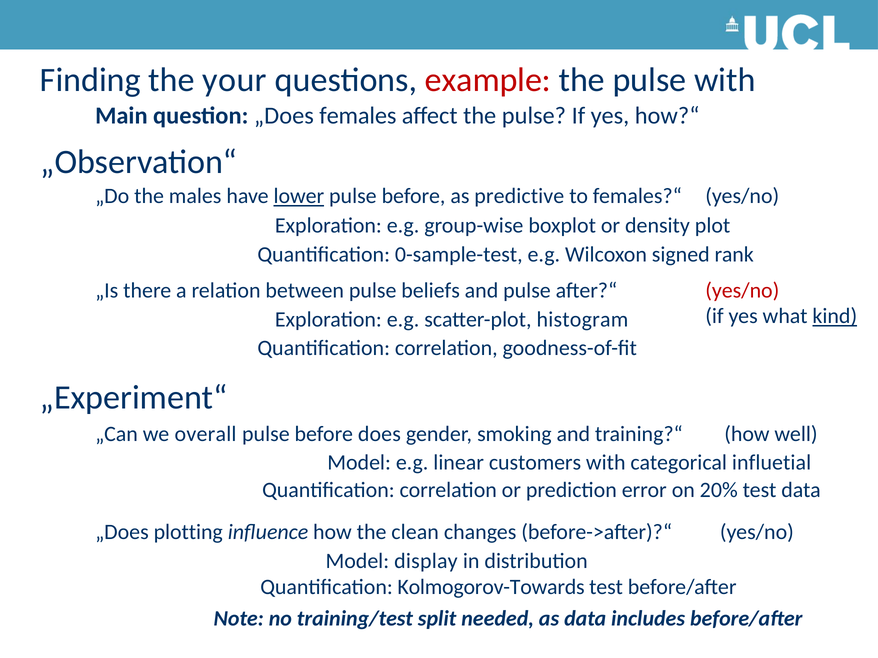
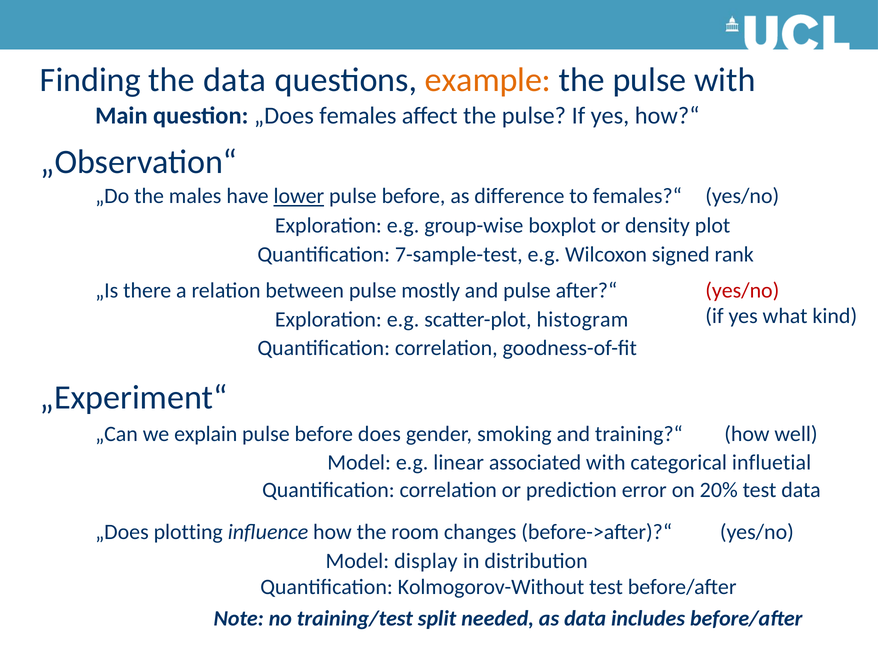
the your: your -> data
example colour: red -> orange
predictive: predictive -> difference
0-sample-test: 0-sample-test -> 7-sample-test
beliefs: beliefs -> mostly
kind underline: present -> none
overall: overall -> explain
customers: customers -> associated
clean: clean -> room
Kolmogorov-Towards: Kolmogorov-Towards -> Kolmogorov-Without
